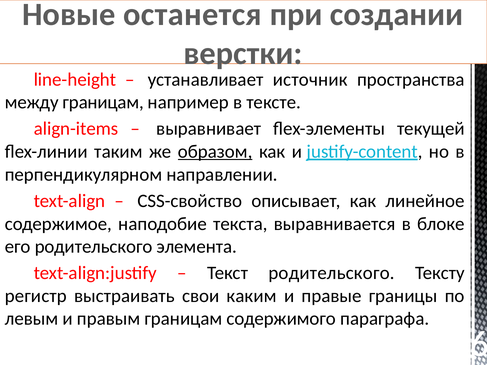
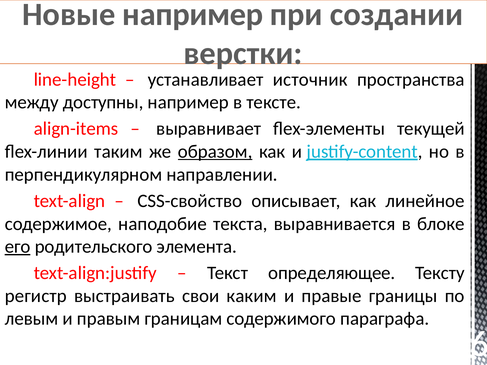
Новые останется: останется -> например
между границам: границам -> доступны
его underline: none -> present
Текст родительского: родительского -> определяющее
